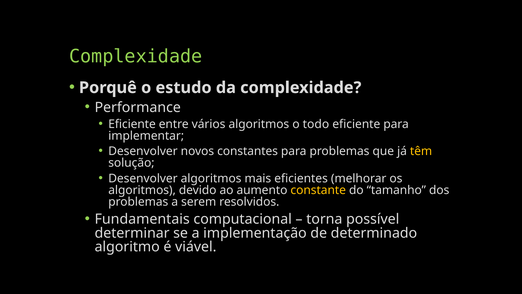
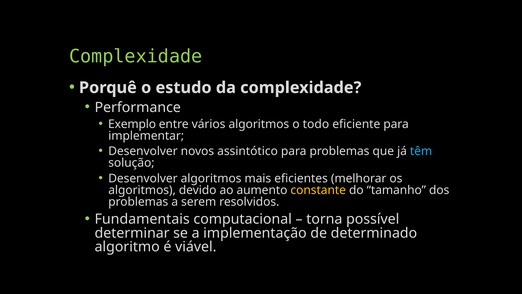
Eficiente at (132, 124): Eficiente -> Exemplo
constantes: constantes -> assintótico
têm colour: yellow -> light blue
